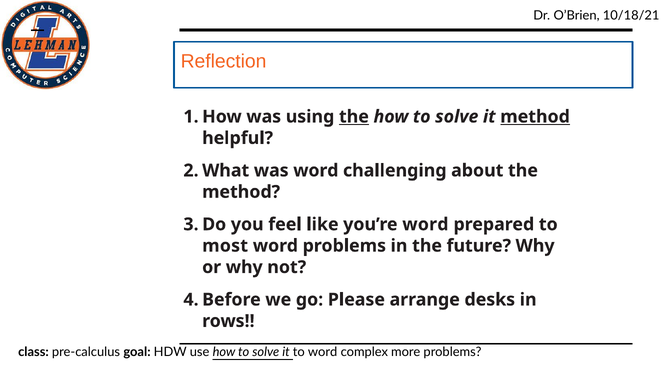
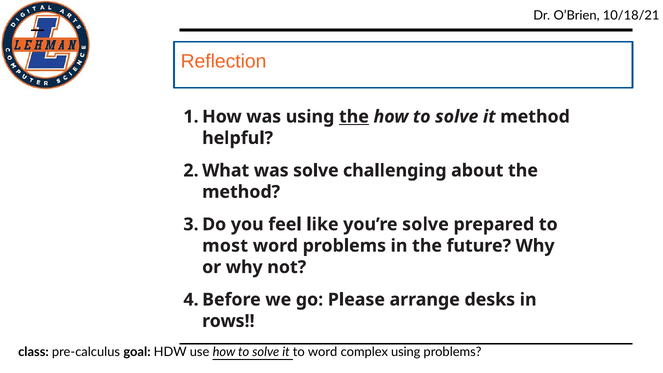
method at (535, 117) underline: present -> none
was word: word -> solve
you’re word: word -> solve
more at (406, 352): more -> using
